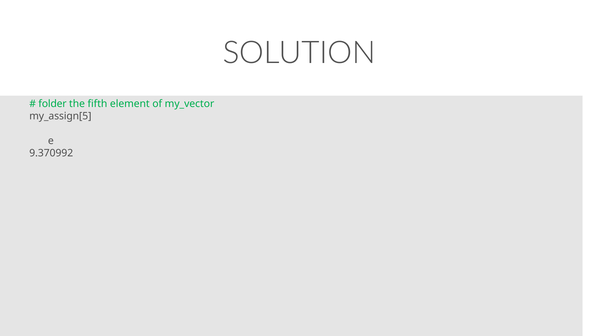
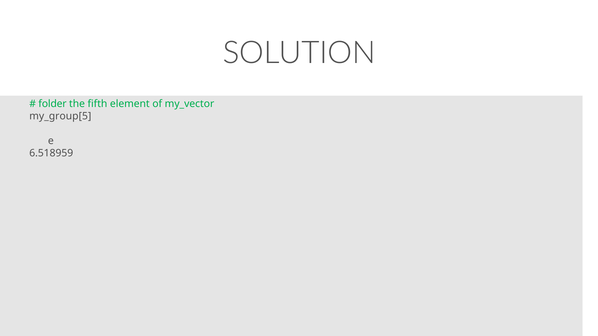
my_assign[5: my_assign[5 -> my_group[5
9.370992: 9.370992 -> 6.518959
